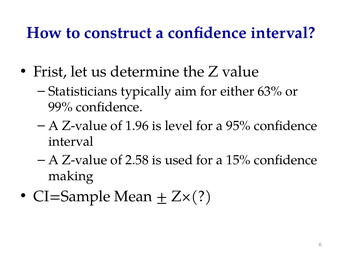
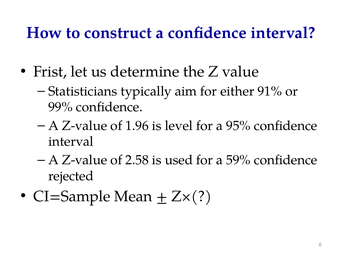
63%: 63% -> 91%
15%: 15% -> 59%
making: making -> rejected
